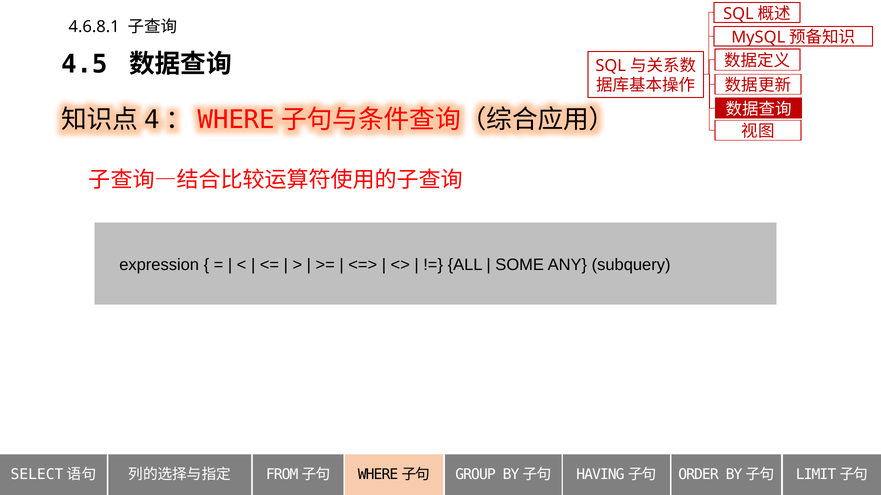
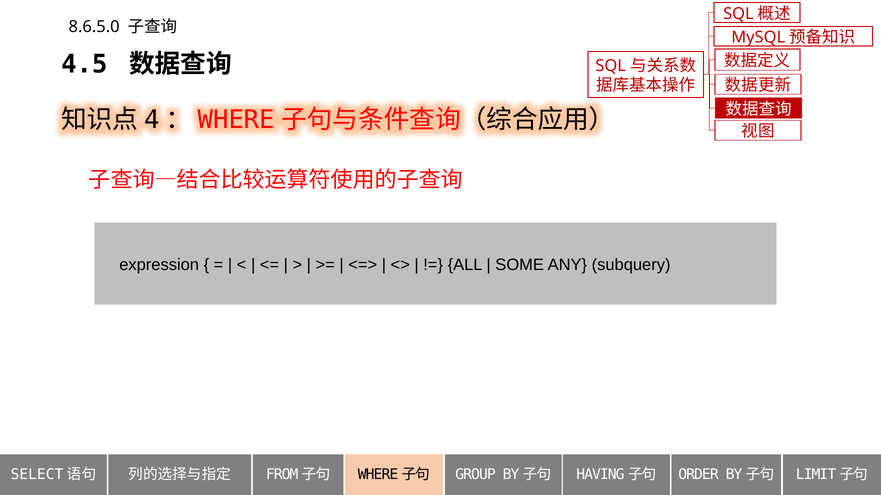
4.6.8.1: 4.6.8.1 -> 8.6.5.0
